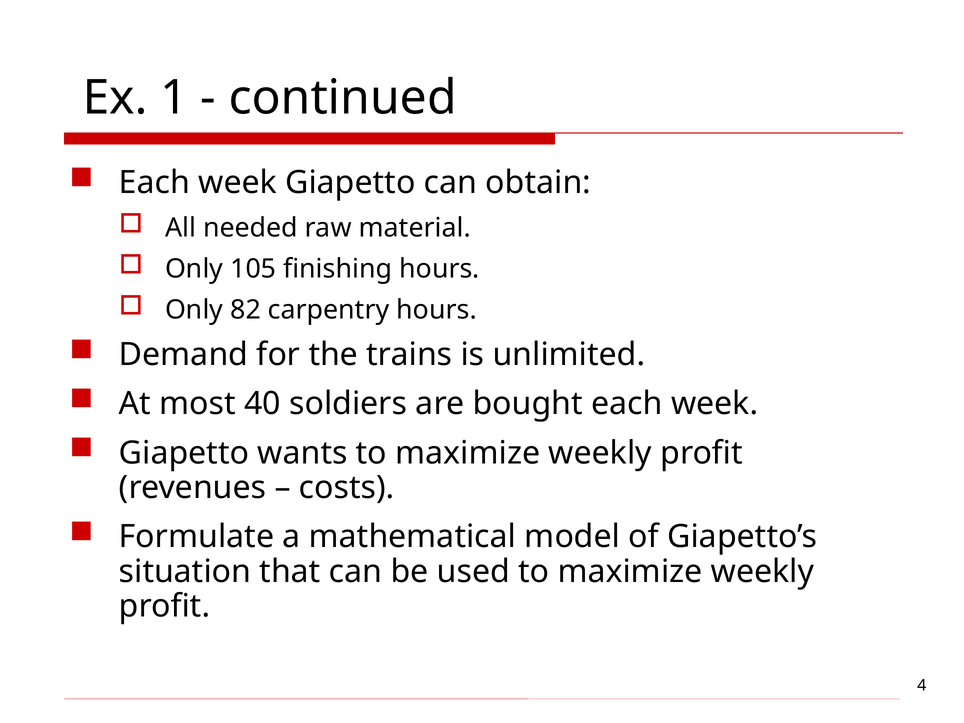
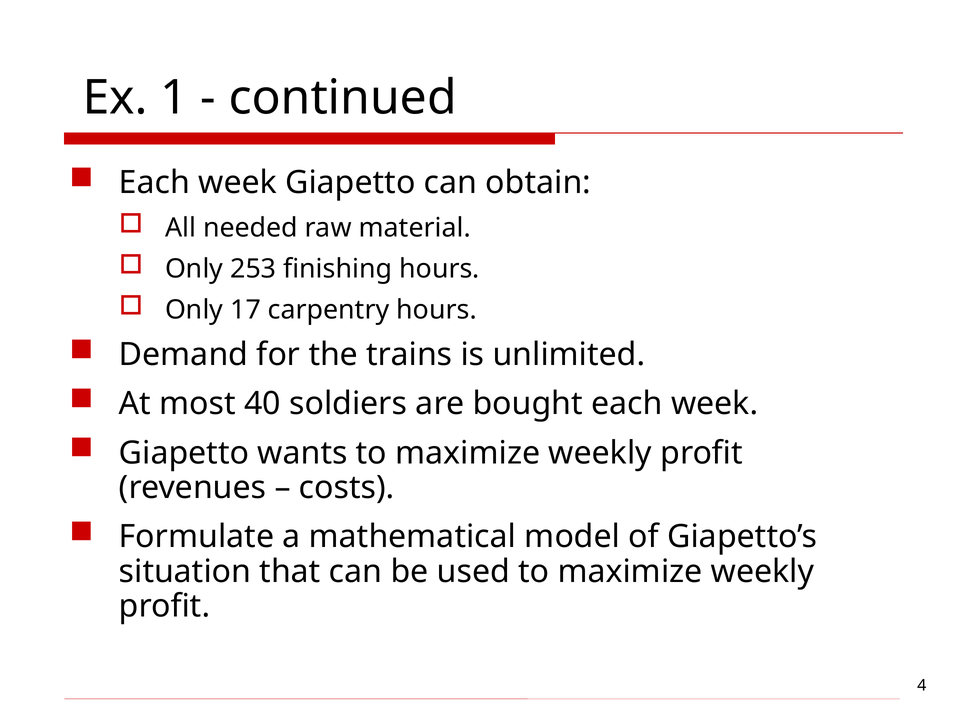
105: 105 -> 253
82: 82 -> 17
